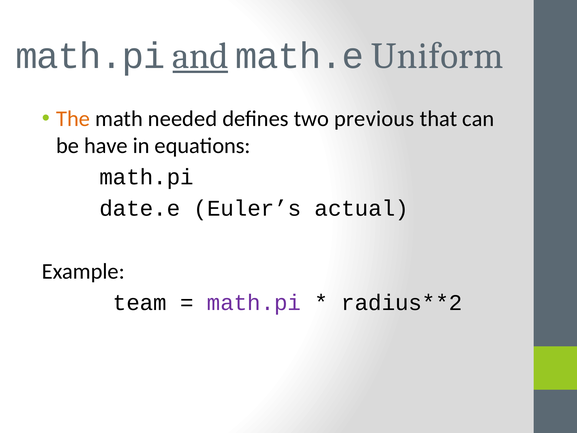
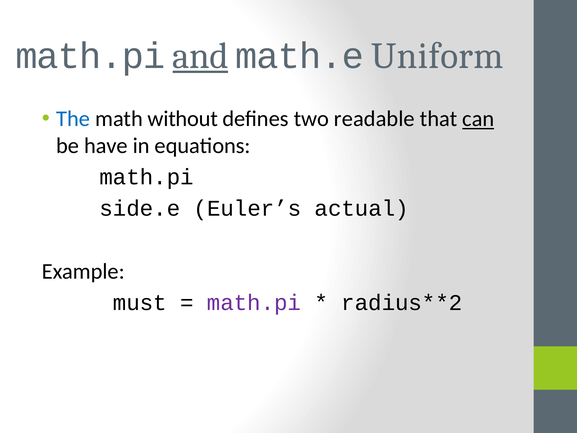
The colour: orange -> blue
needed: needed -> without
previous: previous -> readable
can underline: none -> present
date.e: date.e -> side.e
team: team -> must
